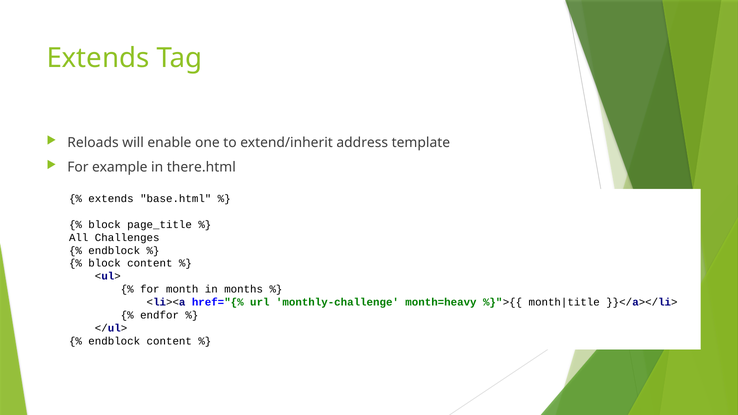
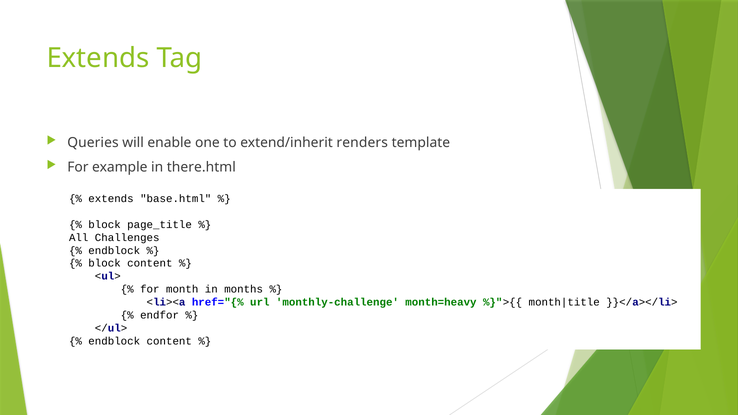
Reloads: Reloads -> Queries
address: address -> renders
